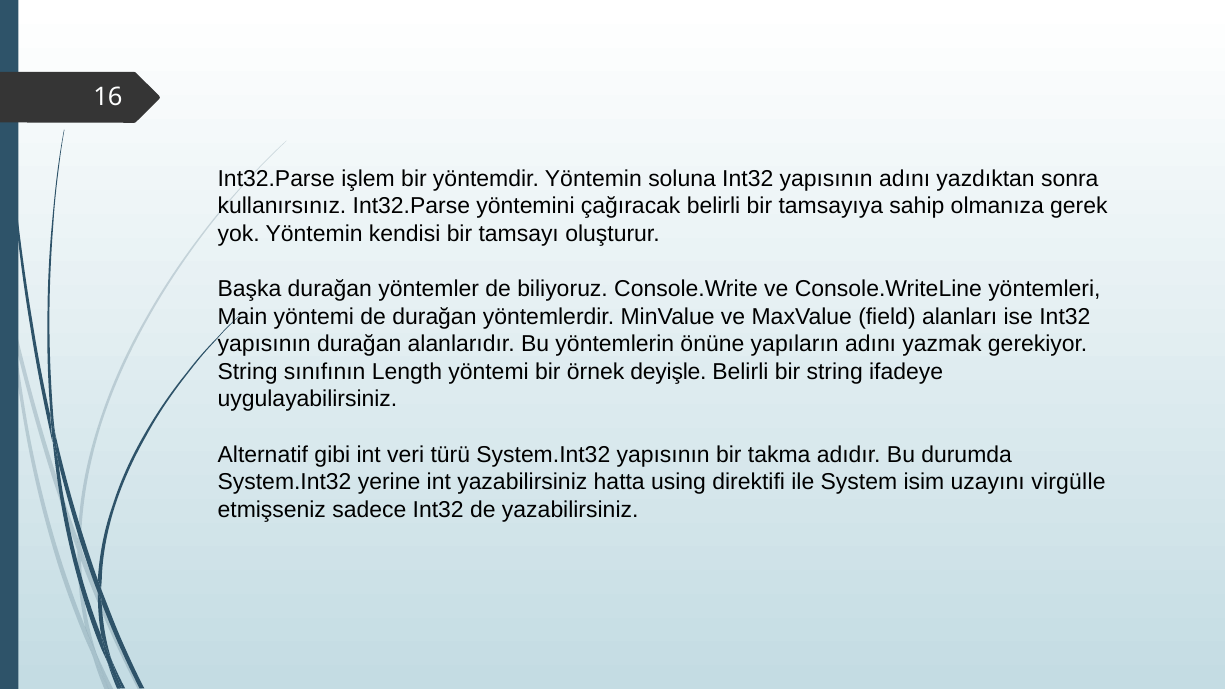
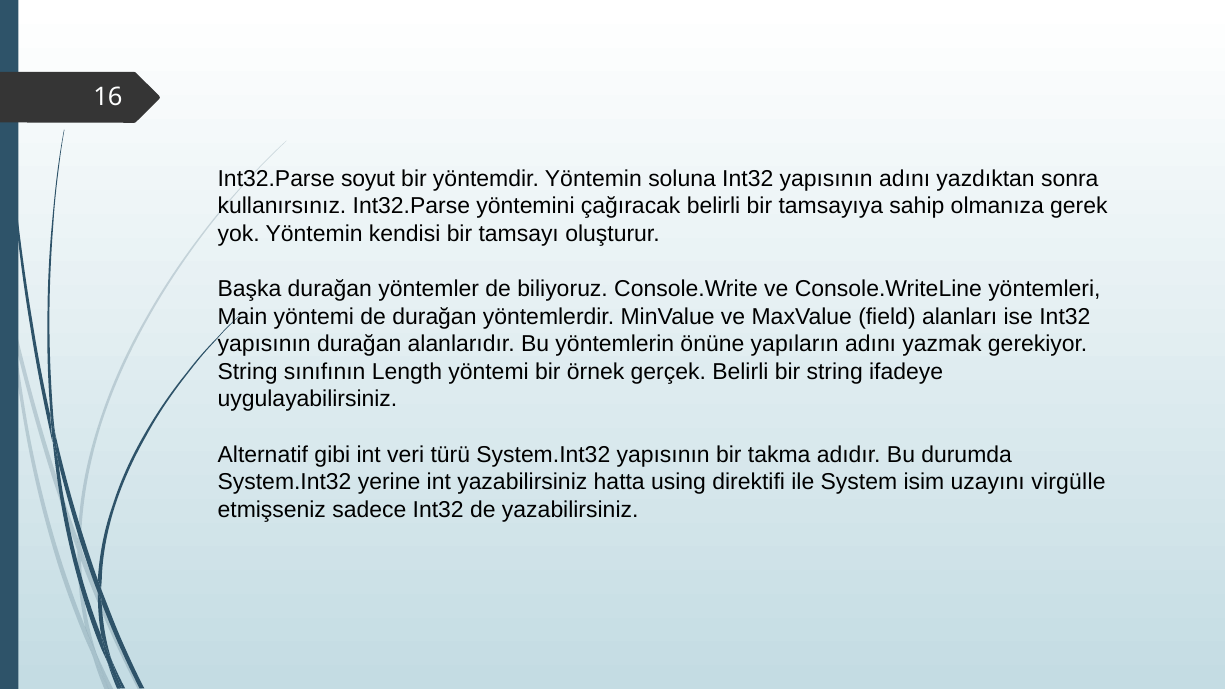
işlem: işlem -> soyut
deyişle: deyişle -> gerçek
